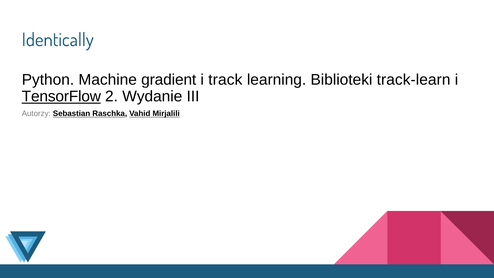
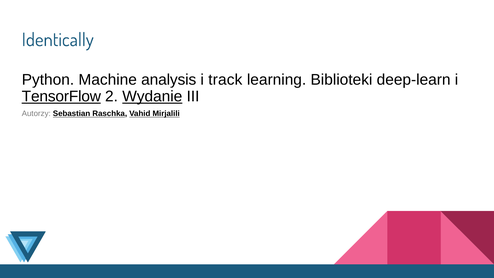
gradient: gradient -> analysis
track-learn: track-learn -> deep-learn
Wydanie underline: none -> present
